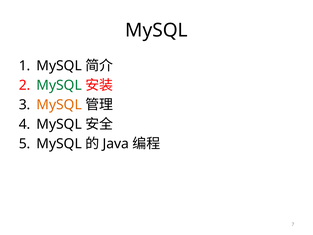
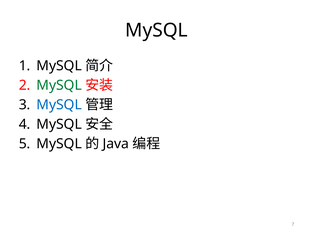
MySQL at (59, 105) colour: orange -> blue
